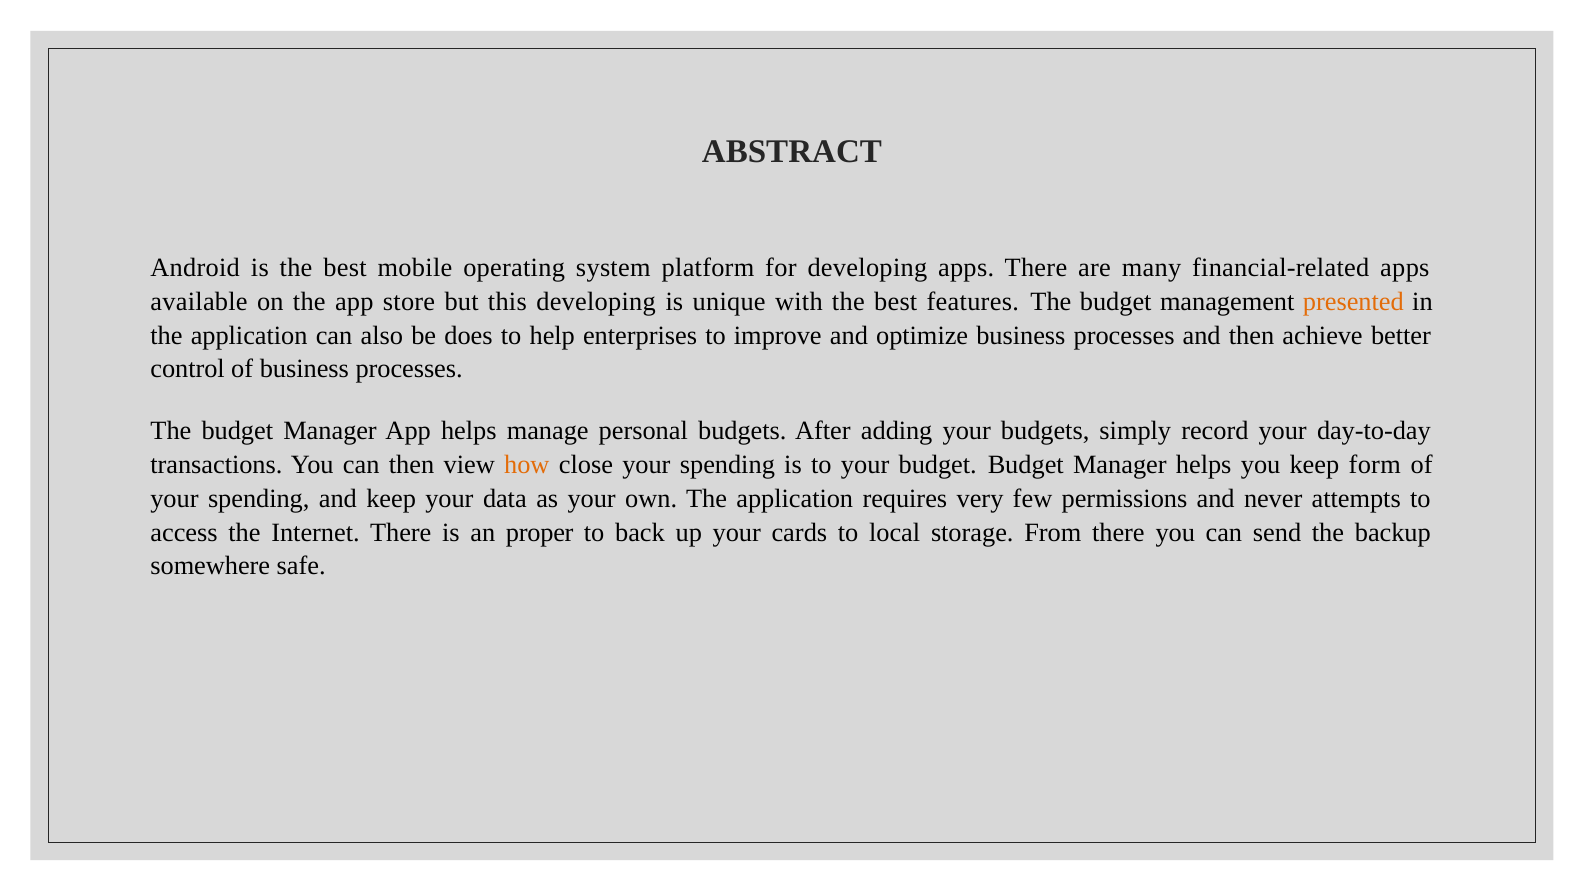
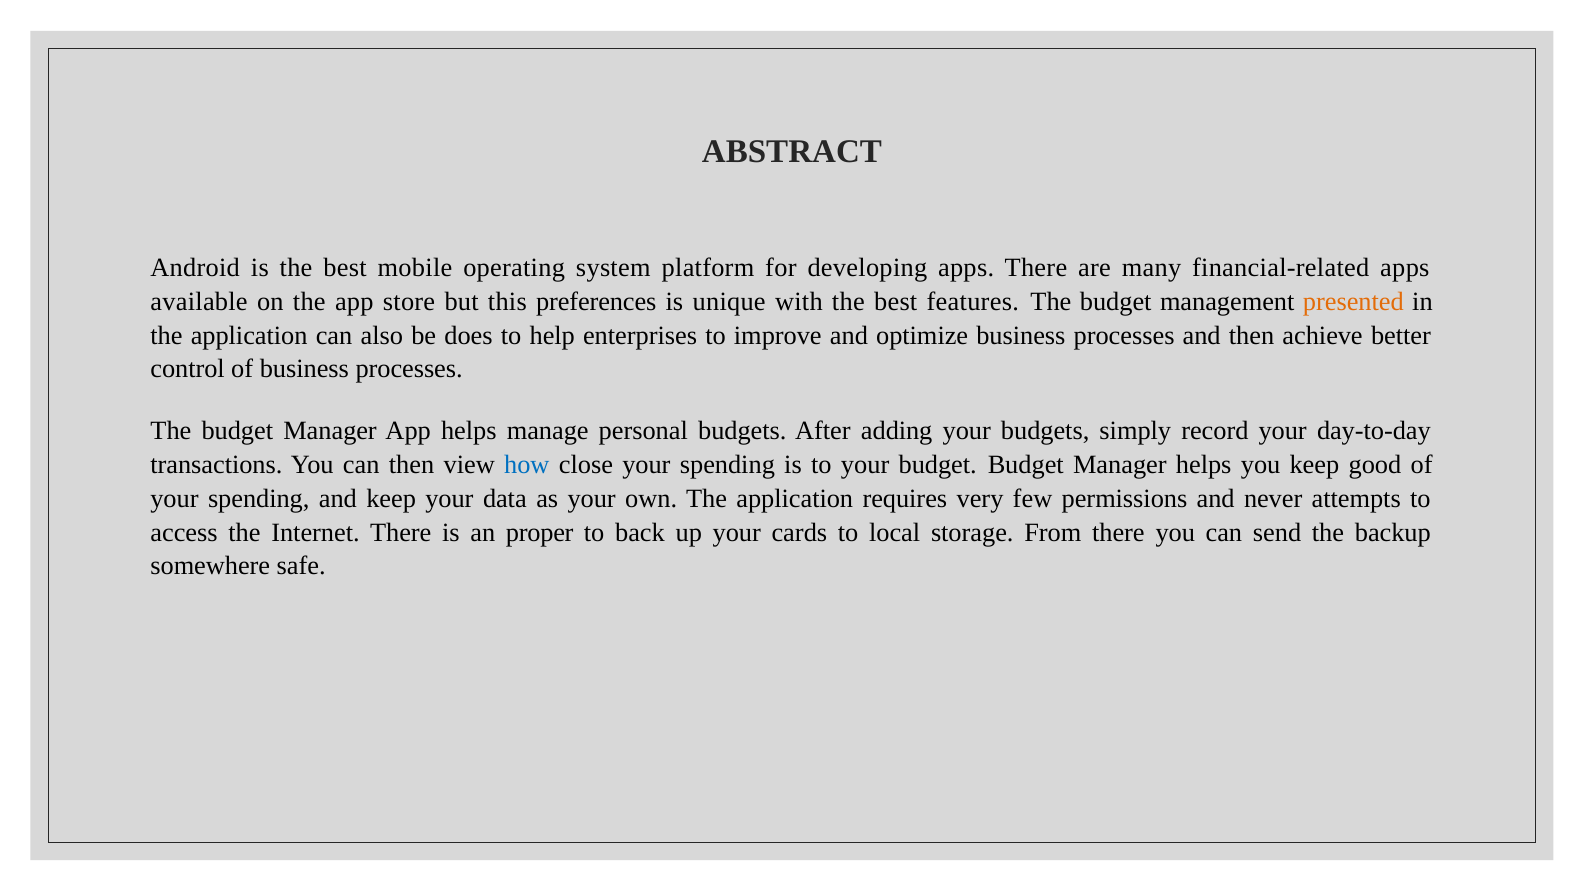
this developing: developing -> preferences
how colour: orange -> blue
form: form -> good
